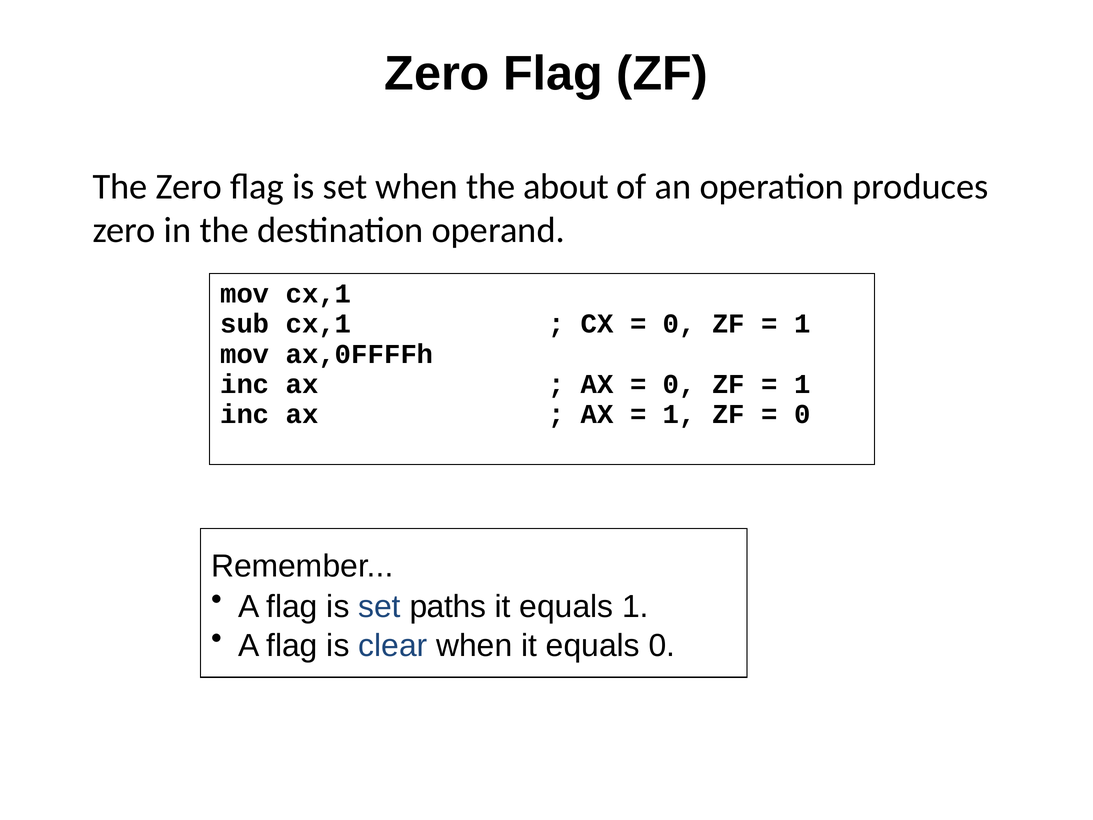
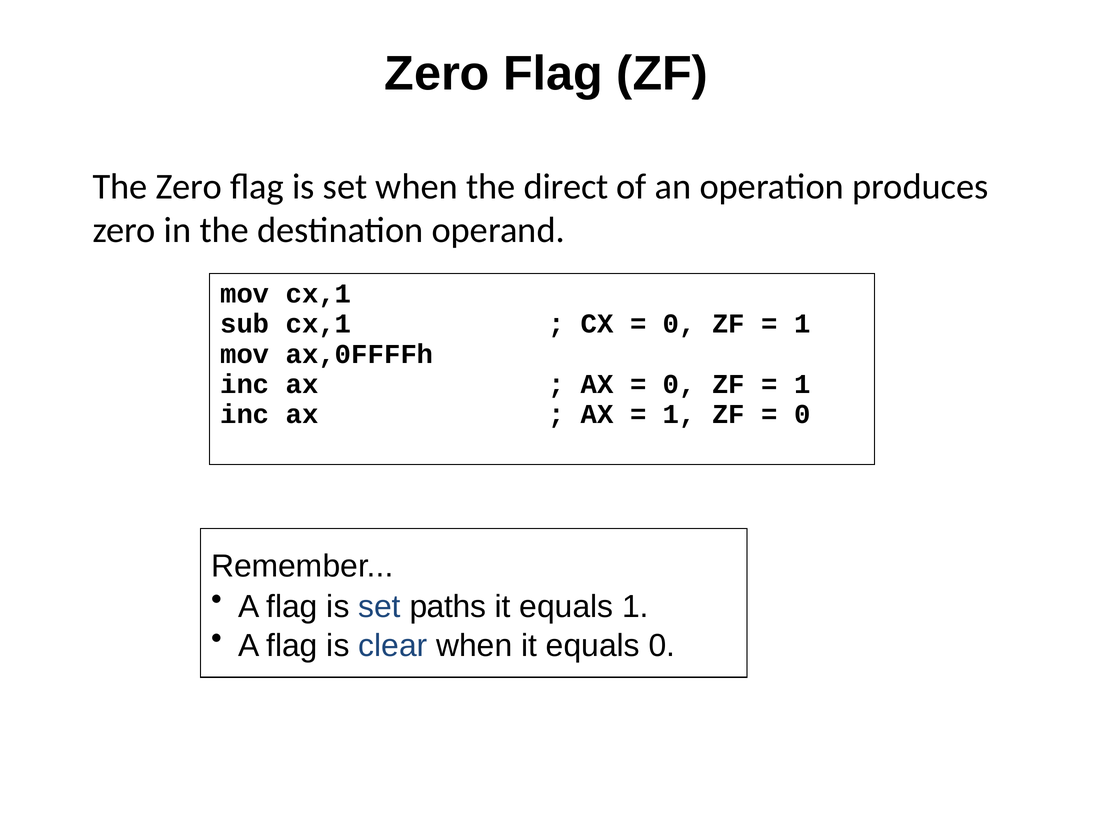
about: about -> direct
